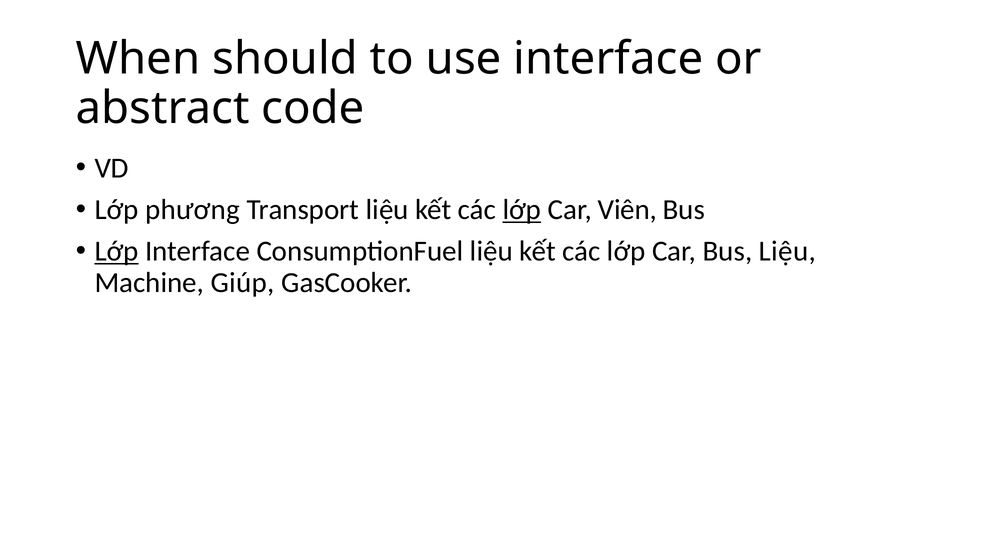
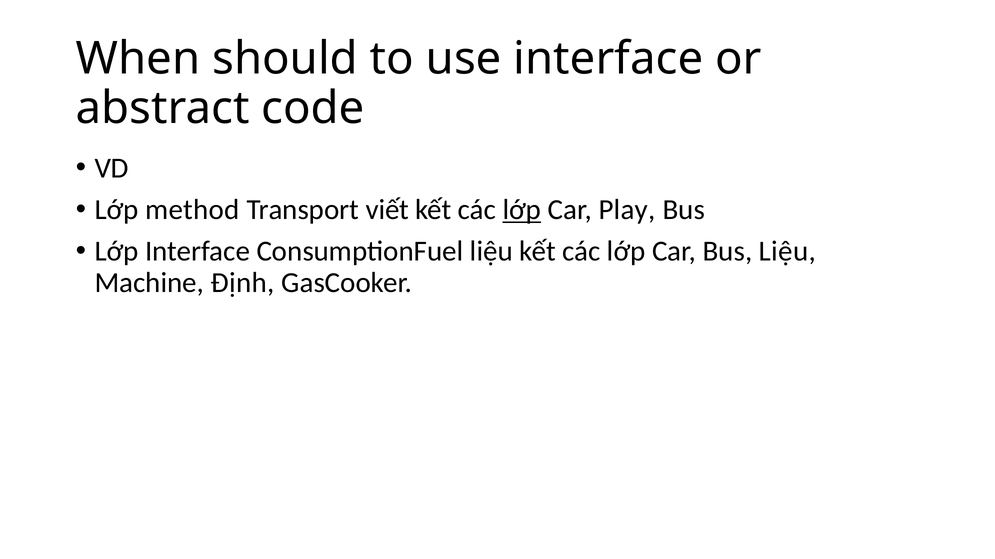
phương: phương -> method
Transport liệu: liệu -> viết
Viên: Viên -> Play
Lớp at (117, 252) underline: present -> none
Giúp: Giúp -> Định
